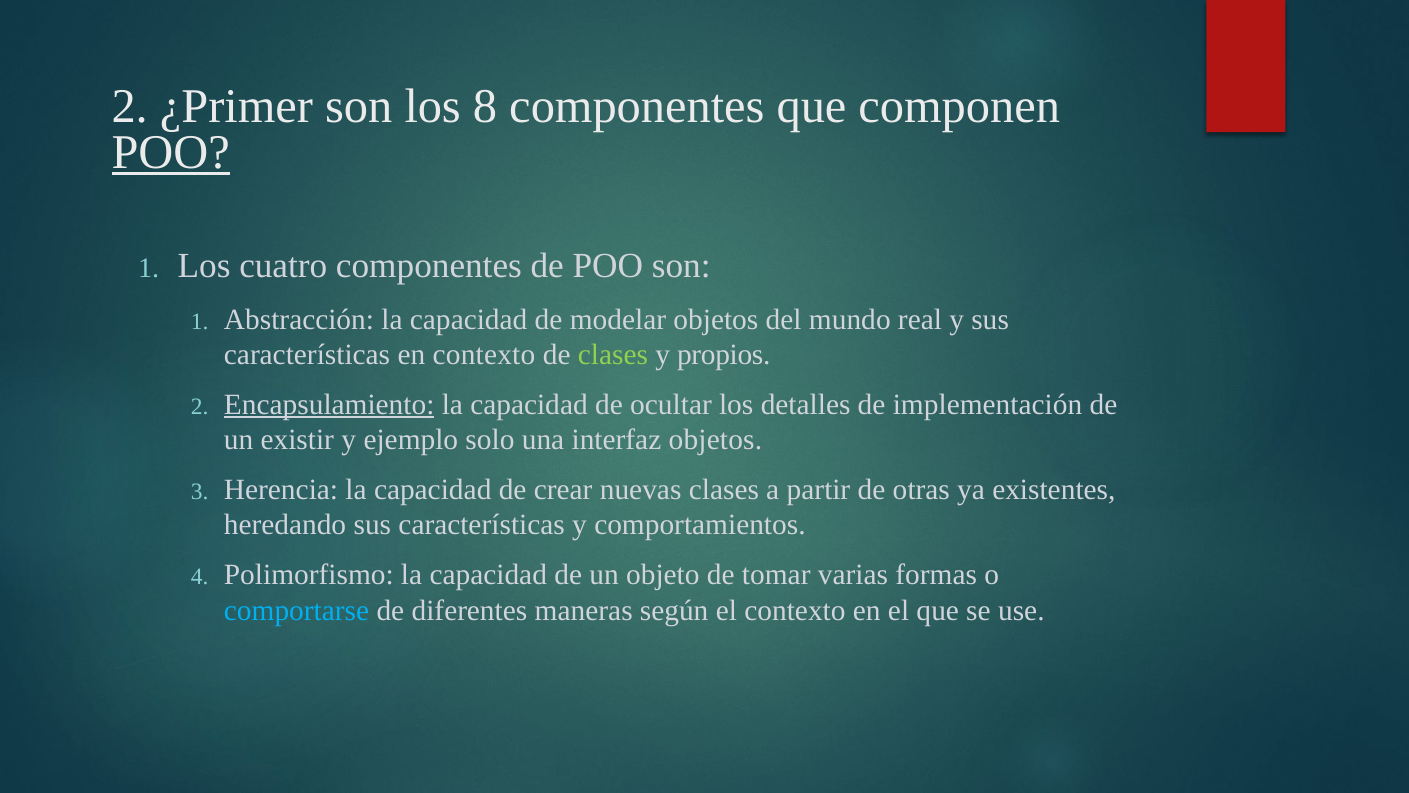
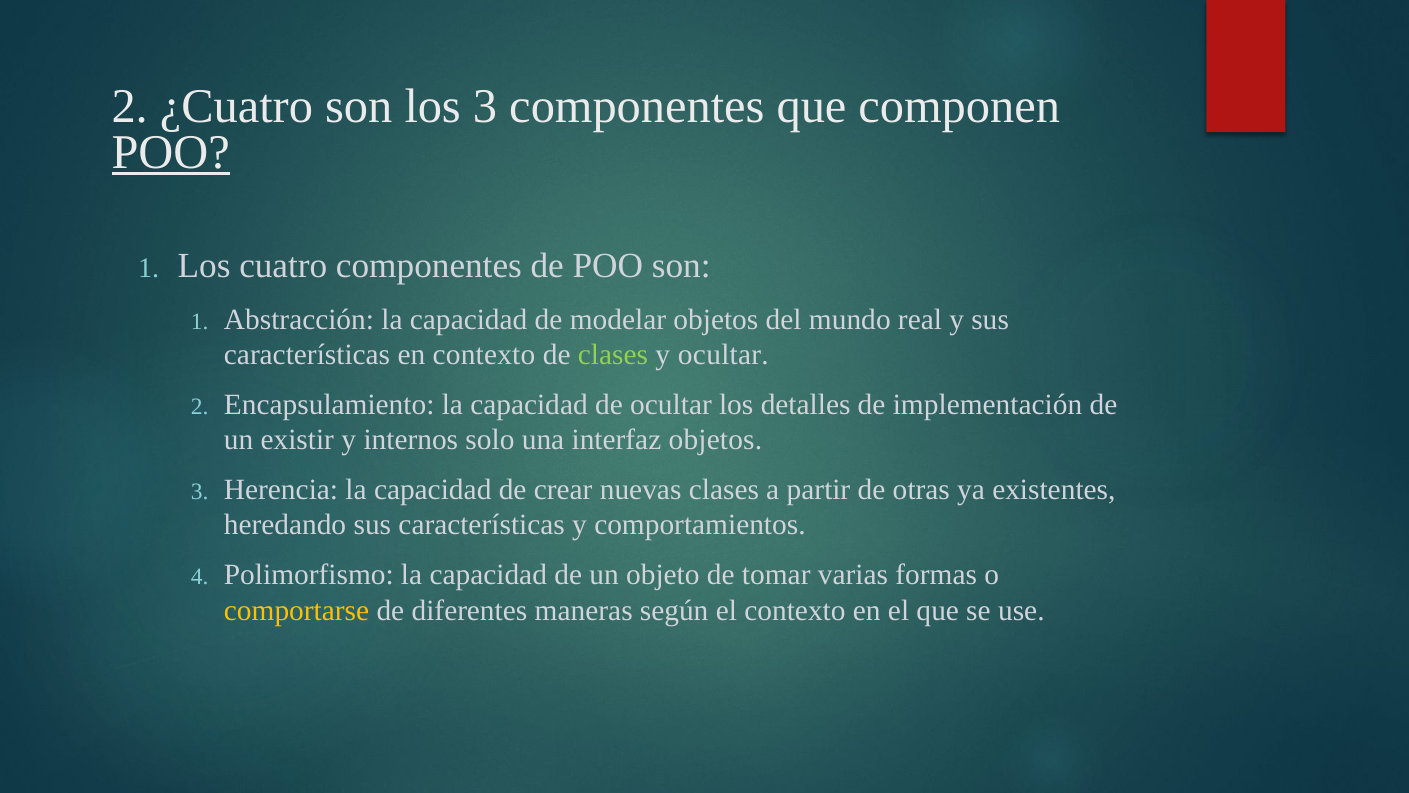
¿Primer: ¿Primer -> ¿Cuatro
los 8: 8 -> 3
y propios: propios -> ocultar
Encapsulamiento underline: present -> none
ejemplo: ejemplo -> internos
comportarse colour: light blue -> yellow
